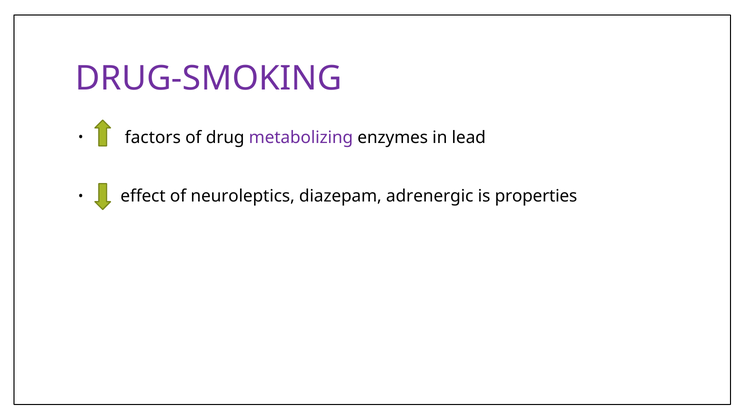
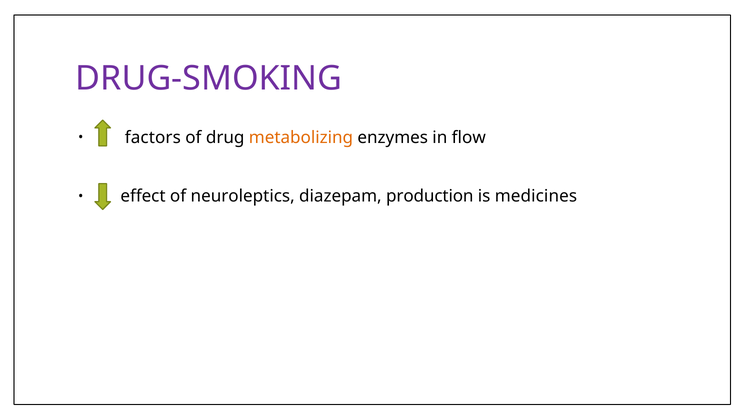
metabolizing colour: purple -> orange
lead: lead -> flow
adrenergic: adrenergic -> production
properties: properties -> medicines
